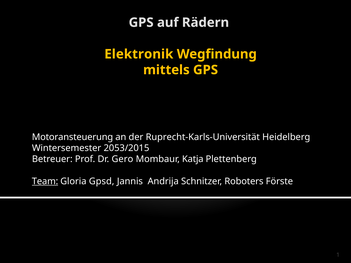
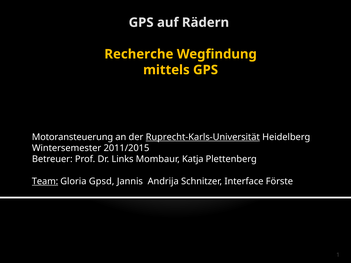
Elektronik: Elektronik -> Recherche
Ruprecht-Karls-Universität underline: none -> present
2053/2015: 2053/2015 -> 2011/2015
Gero: Gero -> Links
Roboters: Roboters -> Interface
